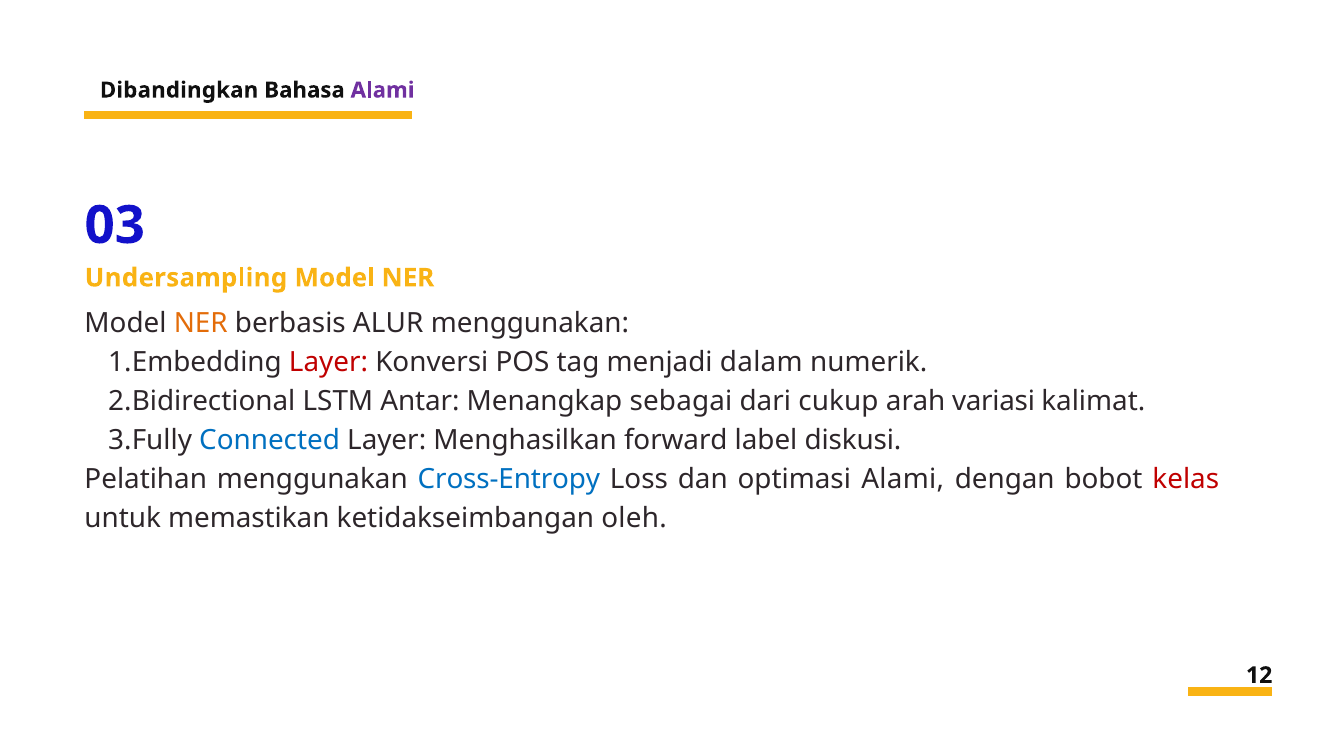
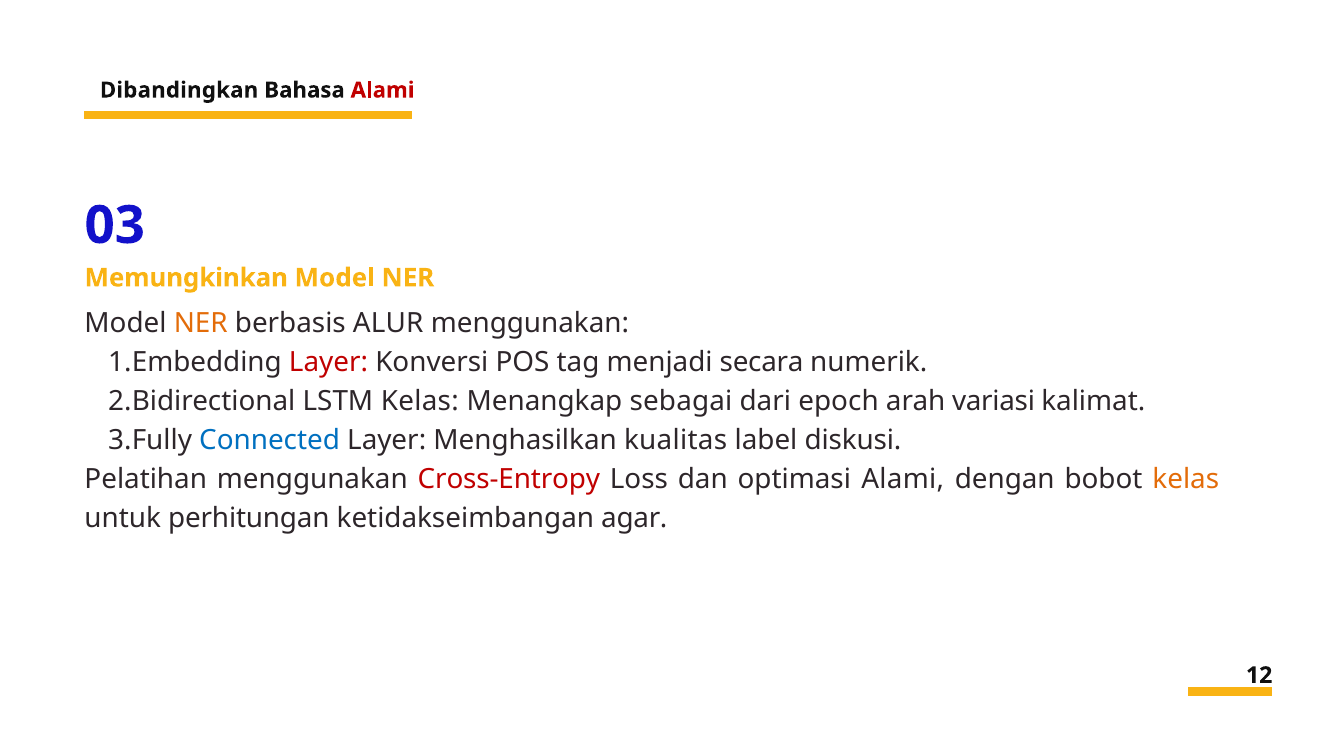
Alami at (383, 90) colour: purple -> red
Undersampling: Undersampling -> Memungkinkan
dalam: dalam -> secara
LSTM Antar: Antar -> Kelas
cukup: cukup -> epoch
forward: forward -> kualitas
Cross-Entropy colour: blue -> red
kelas at (1186, 479) colour: red -> orange
memastikan: memastikan -> perhitungan
oleh: oleh -> agar
